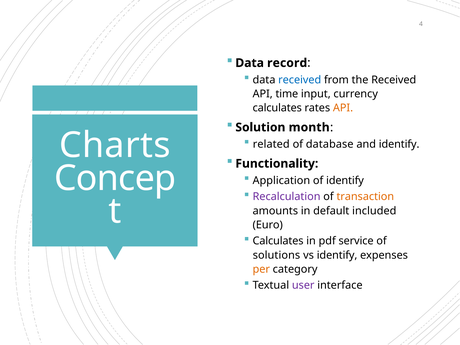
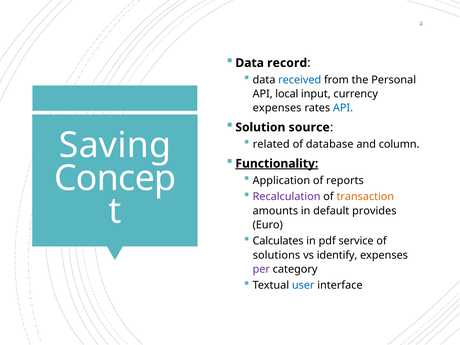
the Received: Received -> Personal
time: time -> local
calculates at (277, 108): calculates -> expenses
API at (343, 108) colour: orange -> blue
month: month -> source
Charts: Charts -> Saving
and identify: identify -> column
Functionality underline: none -> present
of identify: identify -> reports
included: included -> provides
per colour: orange -> purple
user colour: purple -> blue
